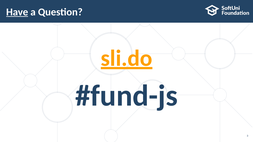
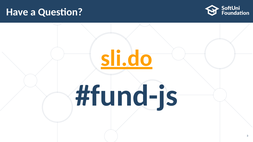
Have underline: present -> none
